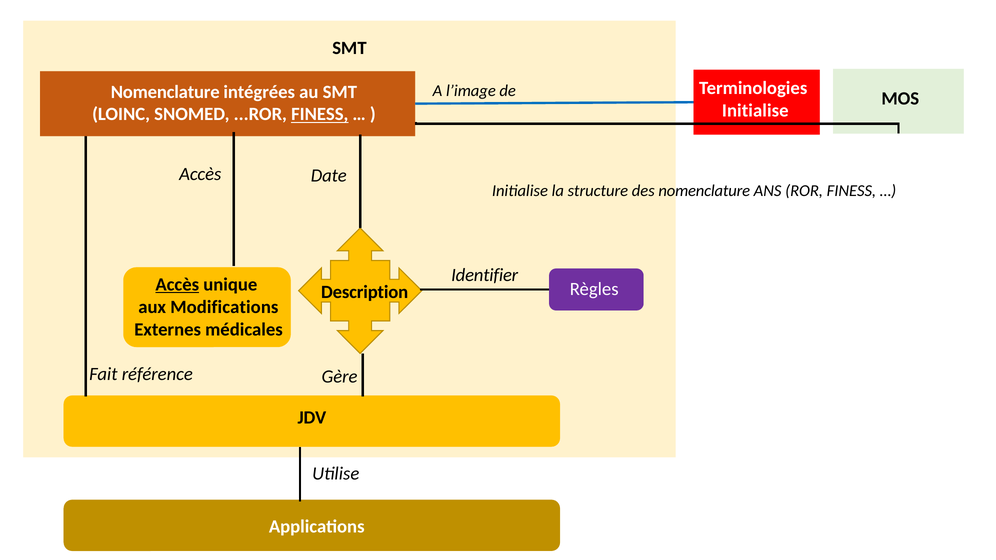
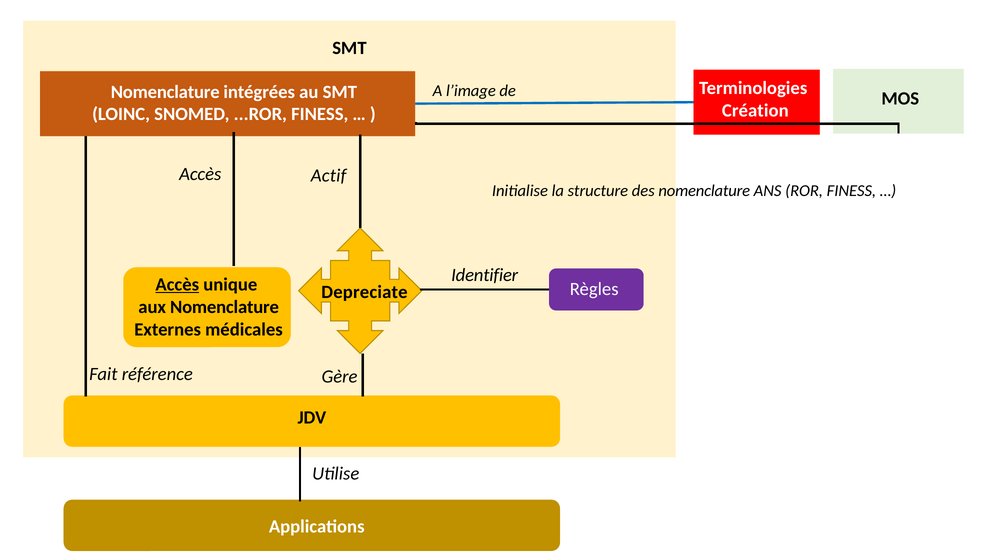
Initialise at (755, 111): Initialise -> Création
FINESS at (320, 114) underline: present -> none
Date: Date -> Actif
Description: Description -> Depreciate
aux Modifications: Modifications -> Nomenclature
